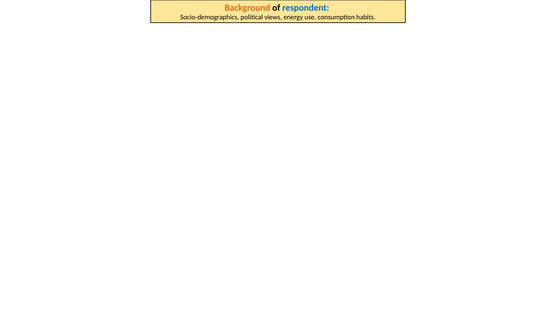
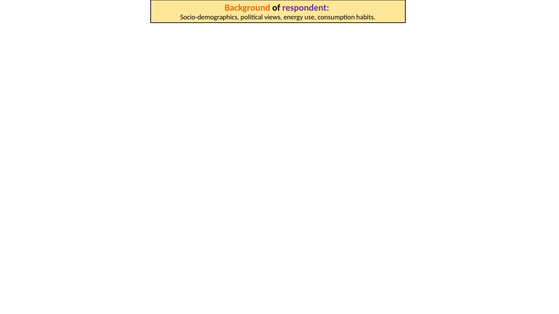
respondent colour: blue -> purple
